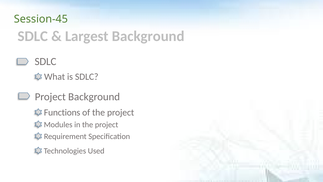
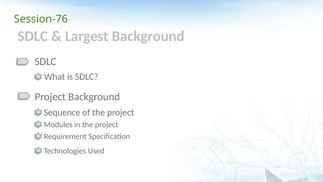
Session-45: Session-45 -> Session-76
Functions: Functions -> Sequence
